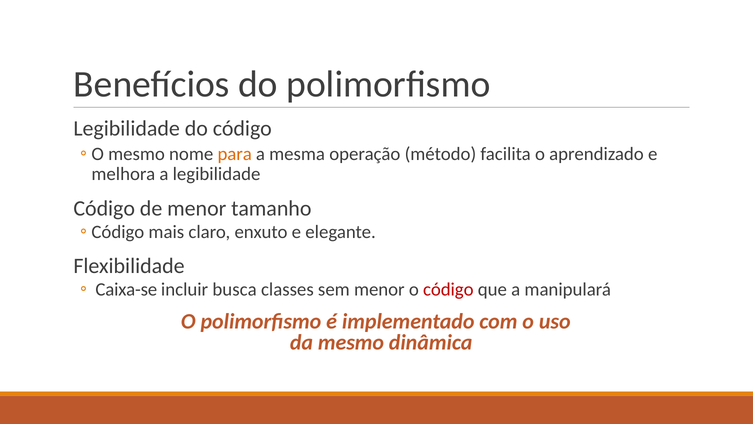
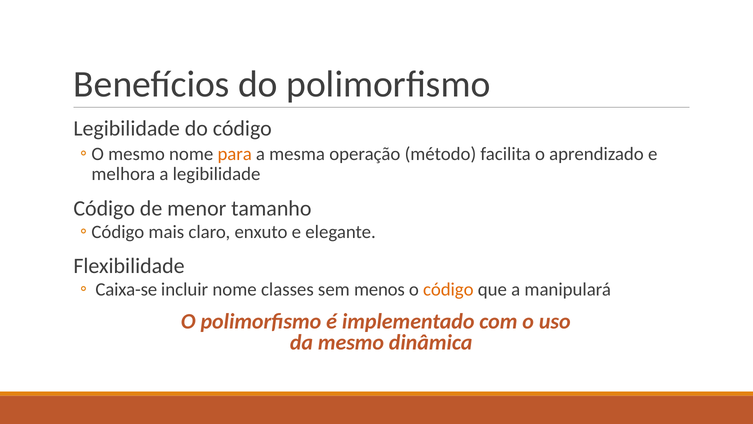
incluir busca: busca -> nome
sem menor: menor -> menos
código at (448, 289) colour: red -> orange
